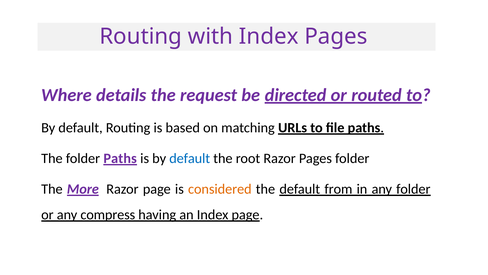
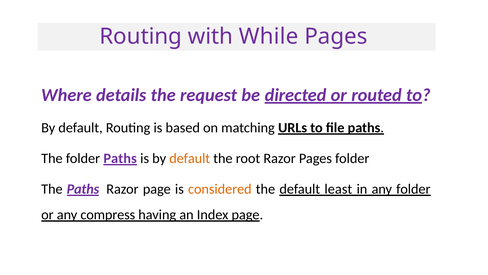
with Index: Index -> While
default at (190, 158) colour: blue -> orange
The More: More -> Paths
from: from -> least
